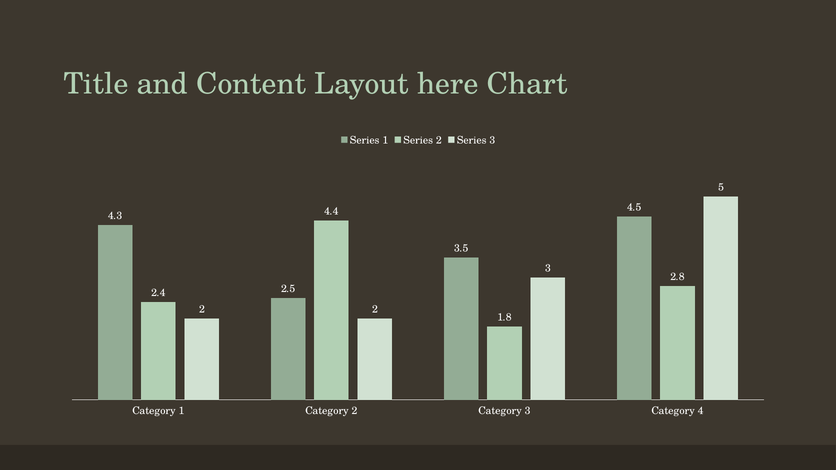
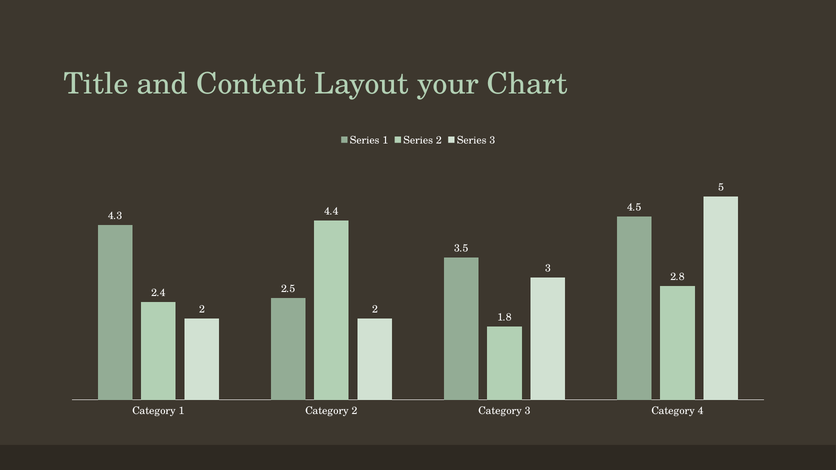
here: here -> your
